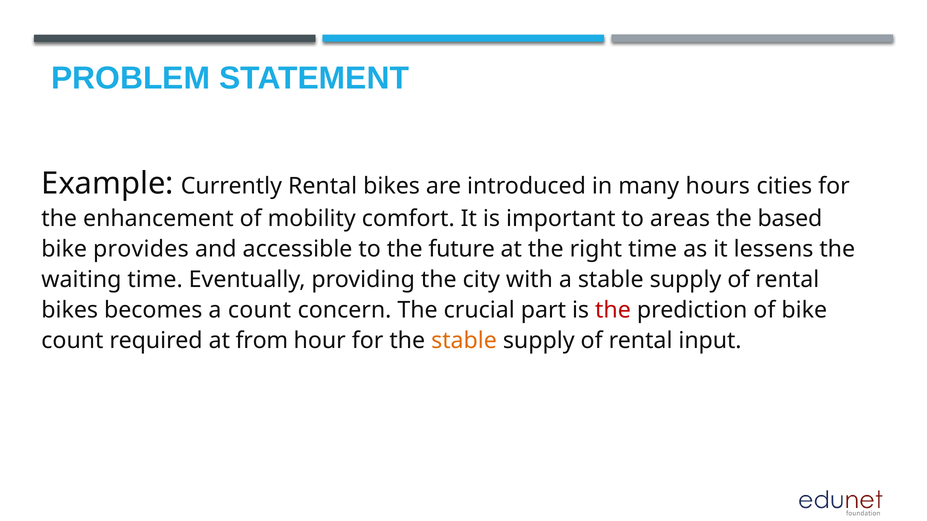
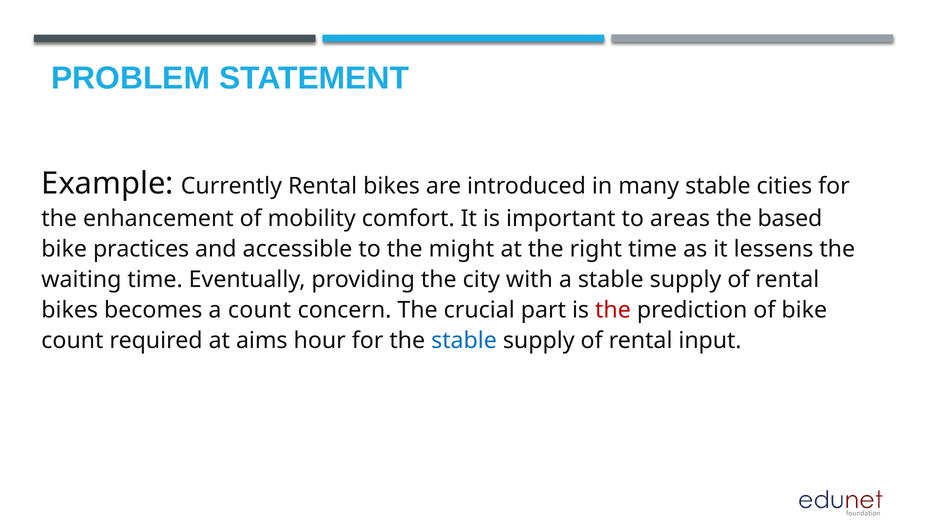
many hours: hours -> stable
provides: provides -> practices
future: future -> might
from: from -> aims
stable at (464, 341) colour: orange -> blue
